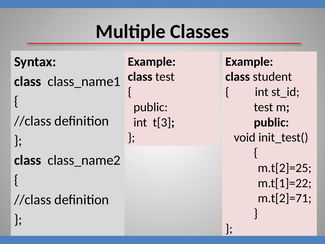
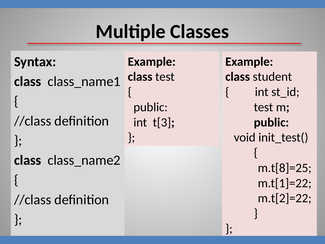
m.t[2]=25: m.t[2]=25 -> m.t[8]=25
m.t[2]=71: m.t[2]=71 -> m.t[2]=22
